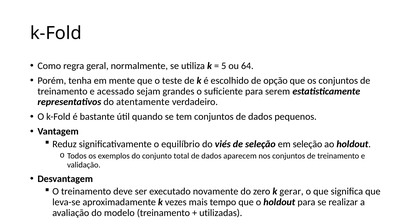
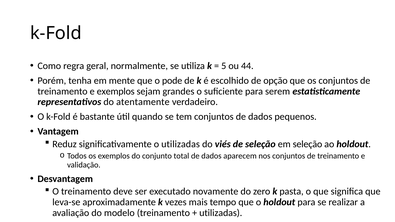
64: 64 -> 44
teste: teste -> pode
e acessado: acessado -> exemplos
o equilíbrio: equilíbrio -> utilizadas
gerar: gerar -> pasta
